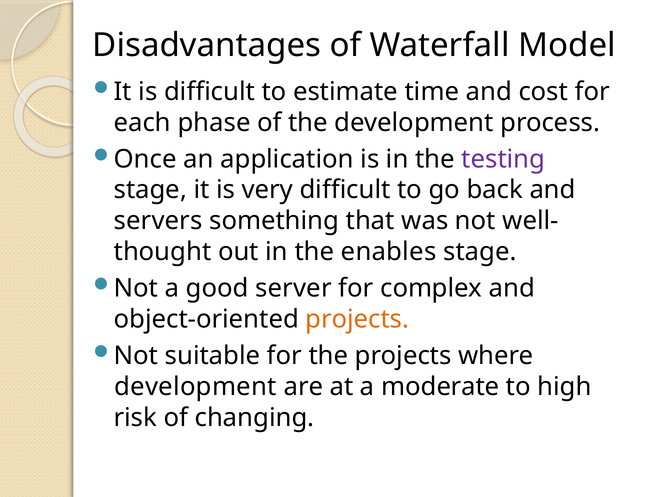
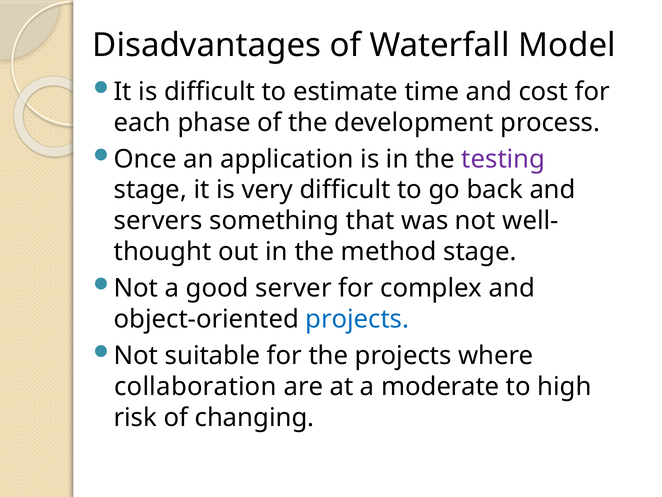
enables: enables -> method
projects at (357, 319) colour: orange -> blue
development at (195, 386): development -> collaboration
